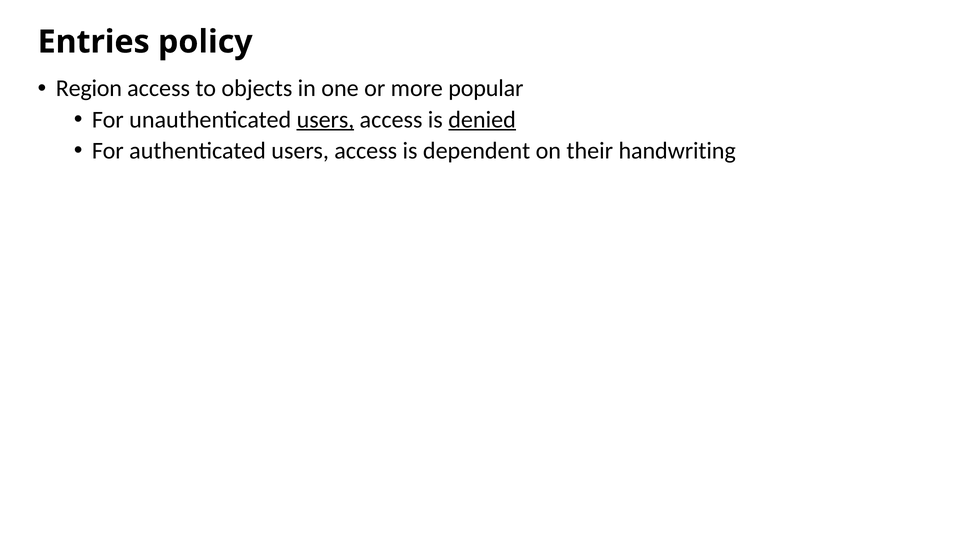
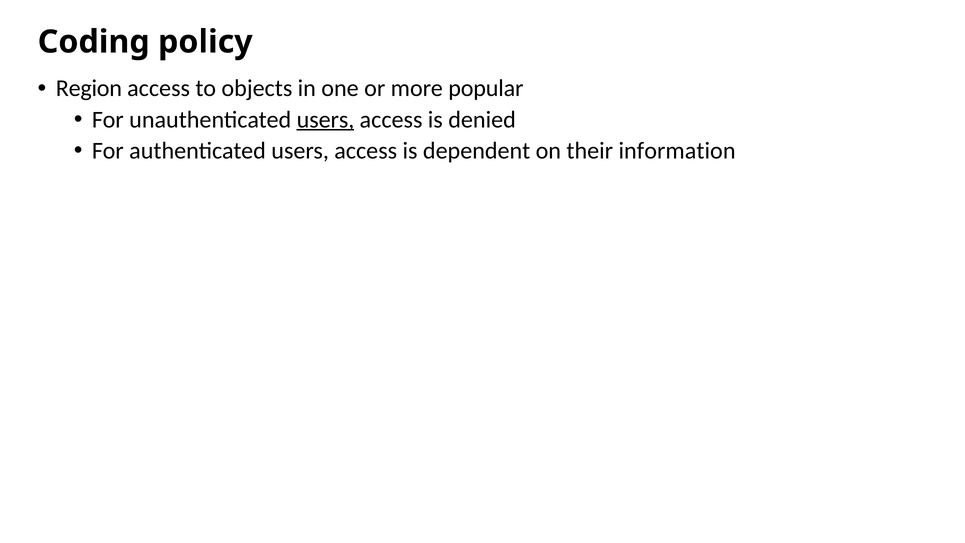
Entries: Entries -> Coding
denied underline: present -> none
handwriting: handwriting -> information
